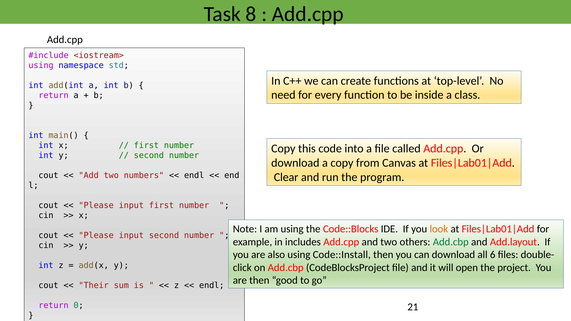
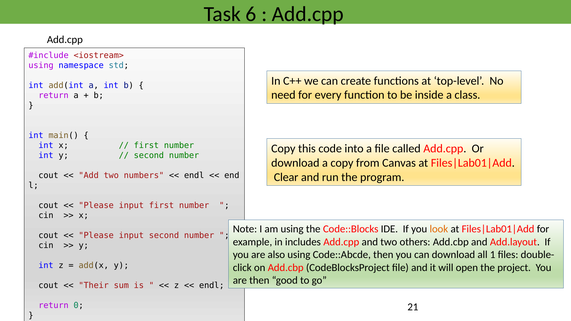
8: 8 -> 6
Add.cbp at (451, 242) colour: green -> black
Code::Install: Code::Install -> Code::Abcde
6: 6 -> 1
